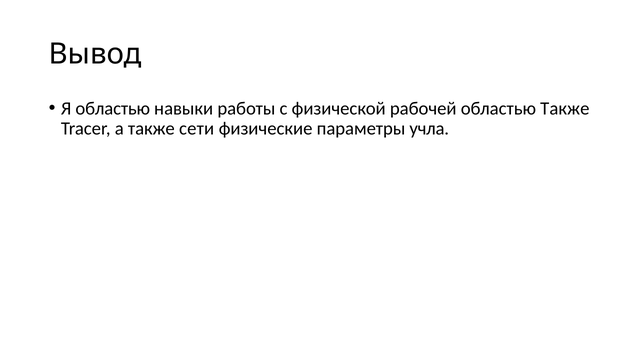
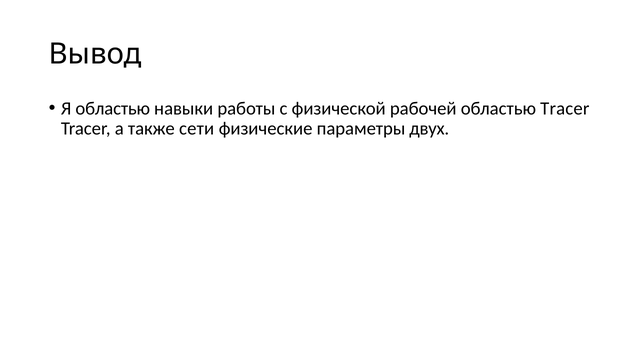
областью Также: Также -> Tracer
учла: учла -> двух
